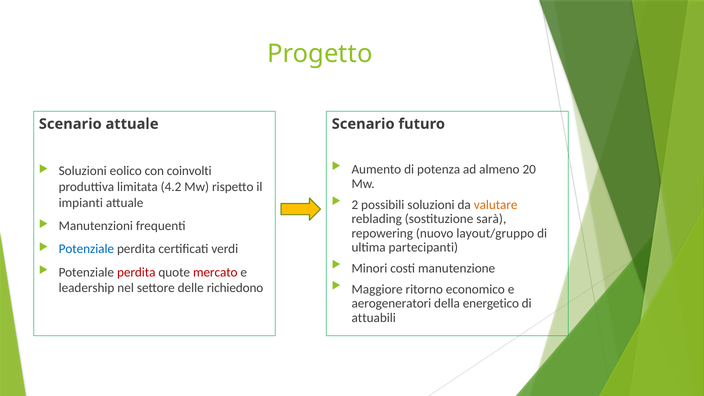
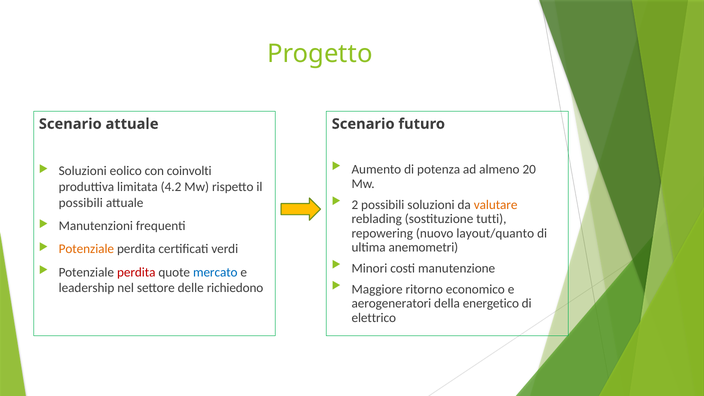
impianti at (81, 203): impianti -> possibili
sarà: sarà -> tutti
layout/gruppo: layout/gruppo -> layout/quanto
partecipanti: partecipanti -> anemometri
Potenziale at (86, 249) colour: blue -> orange
mercato colour: red -> blue
attuabili: attuabili -> elettrico
